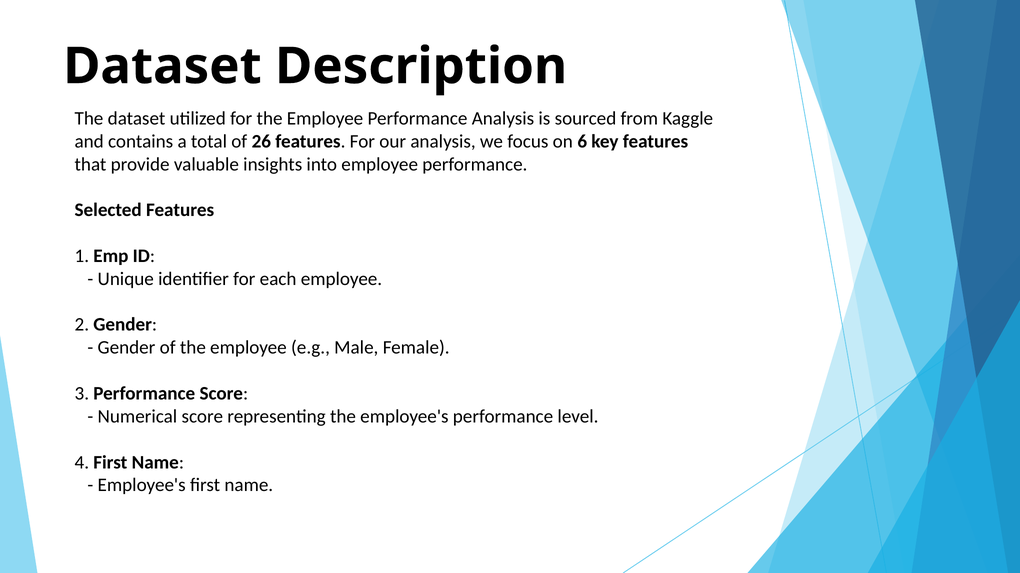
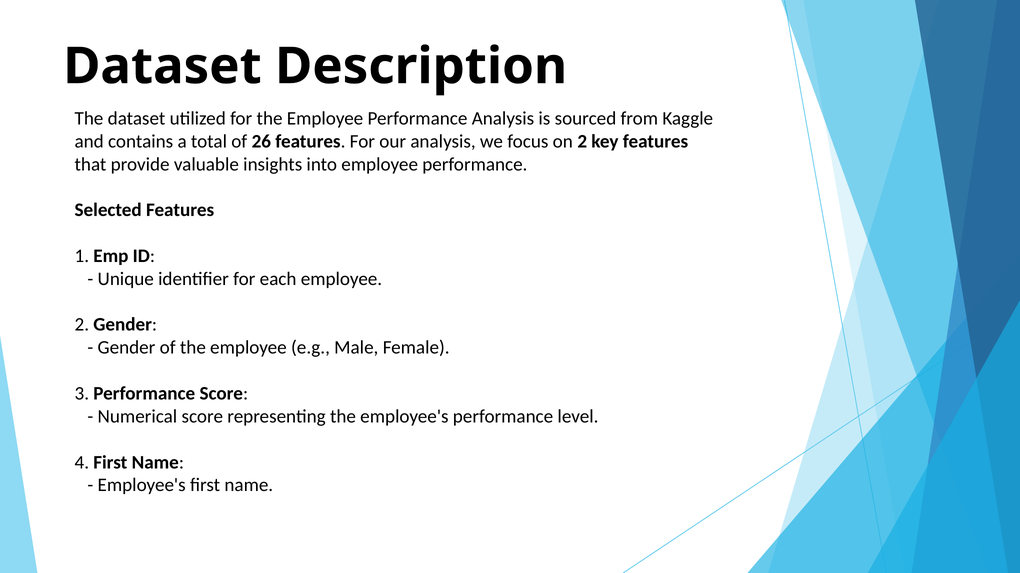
on 6: 6 -> 2
